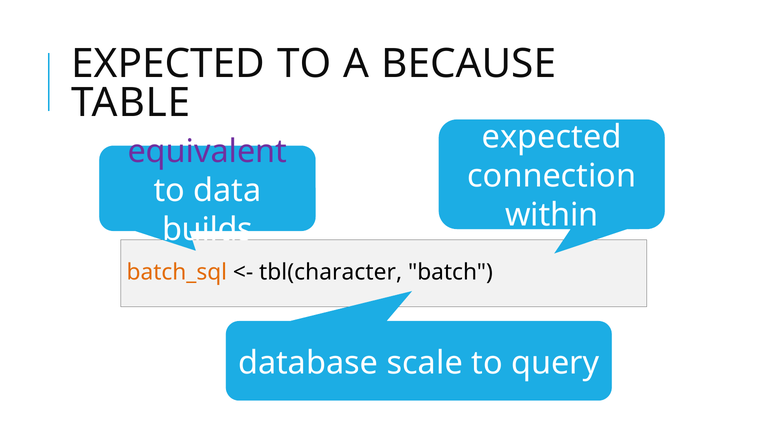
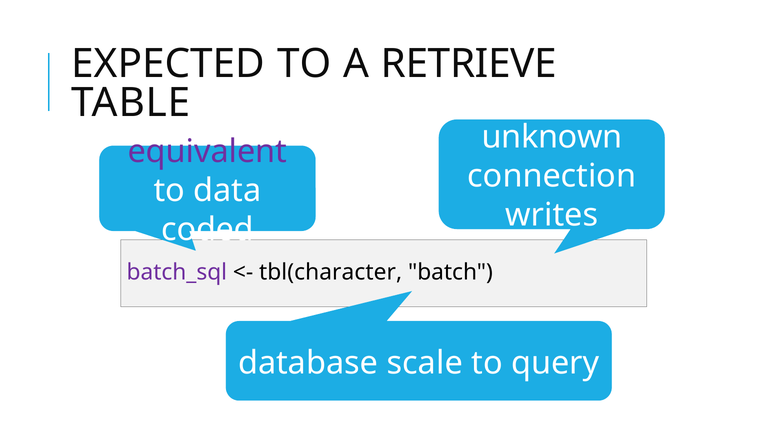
BECAUSE: BECAUSE -> RETRIEVE
expected at (552, 137): expected -> unknown
within: within -> writes
builds: builds -> coded
batch_sql colour: orange -> purple
